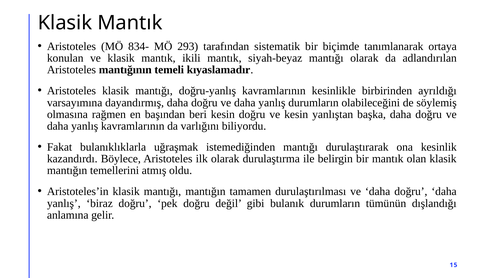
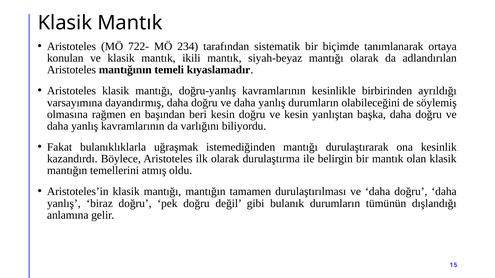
834-: 834- -> 722-
293: 293 -> 234
